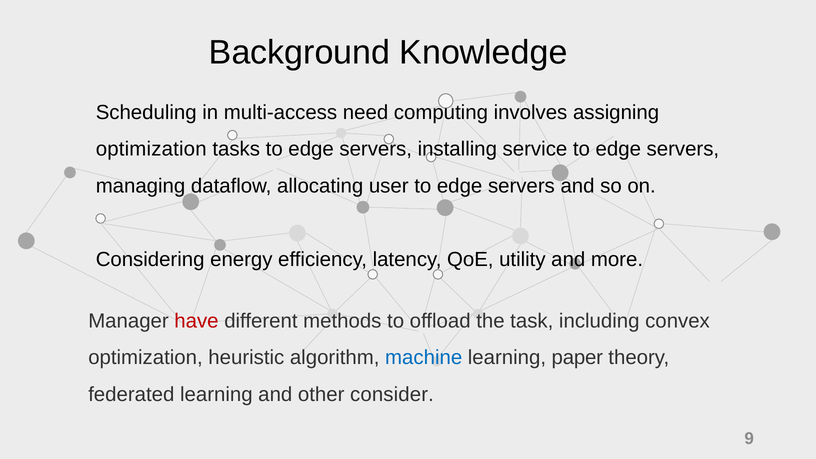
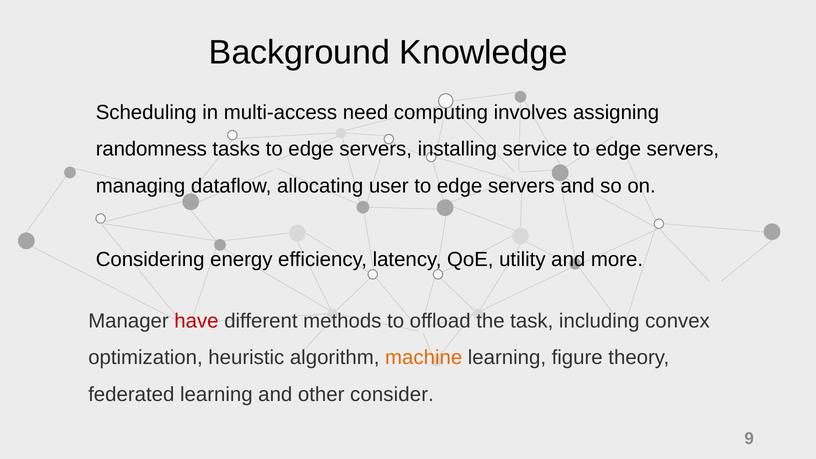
optimization at (151, 149): optimization -> randomness
machine colour: blue -> orange
paper: paper -> figure
